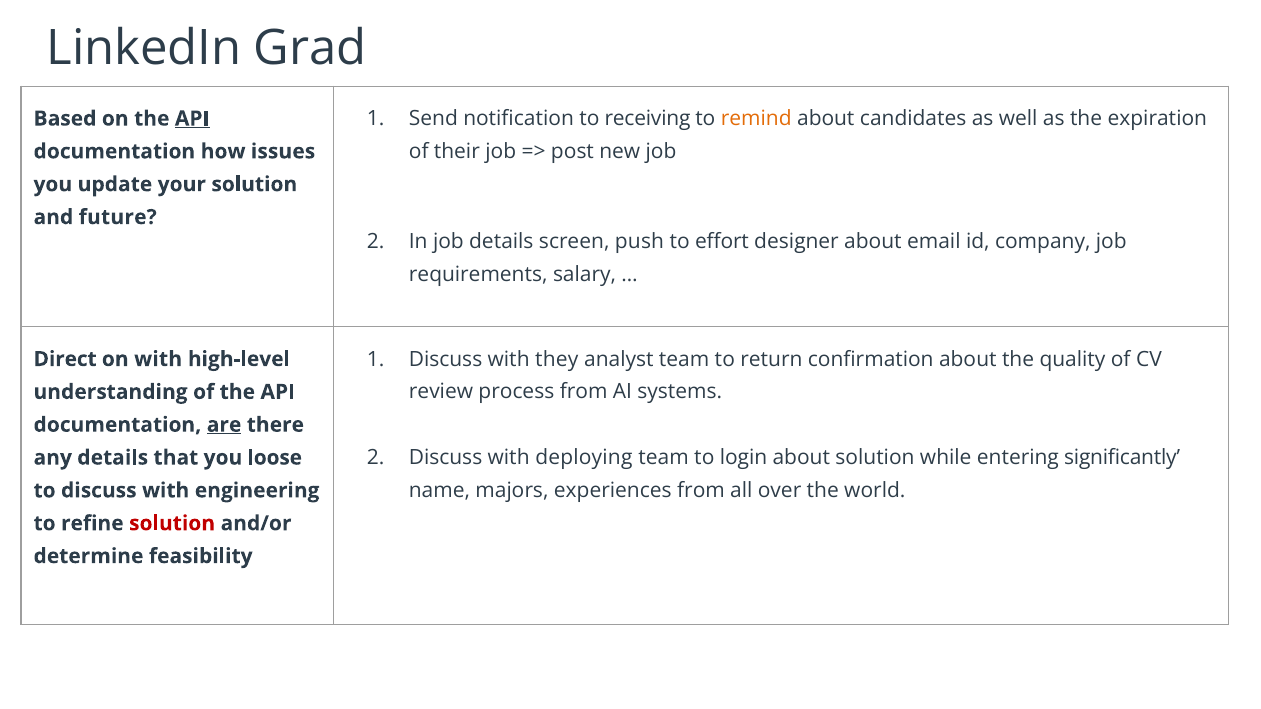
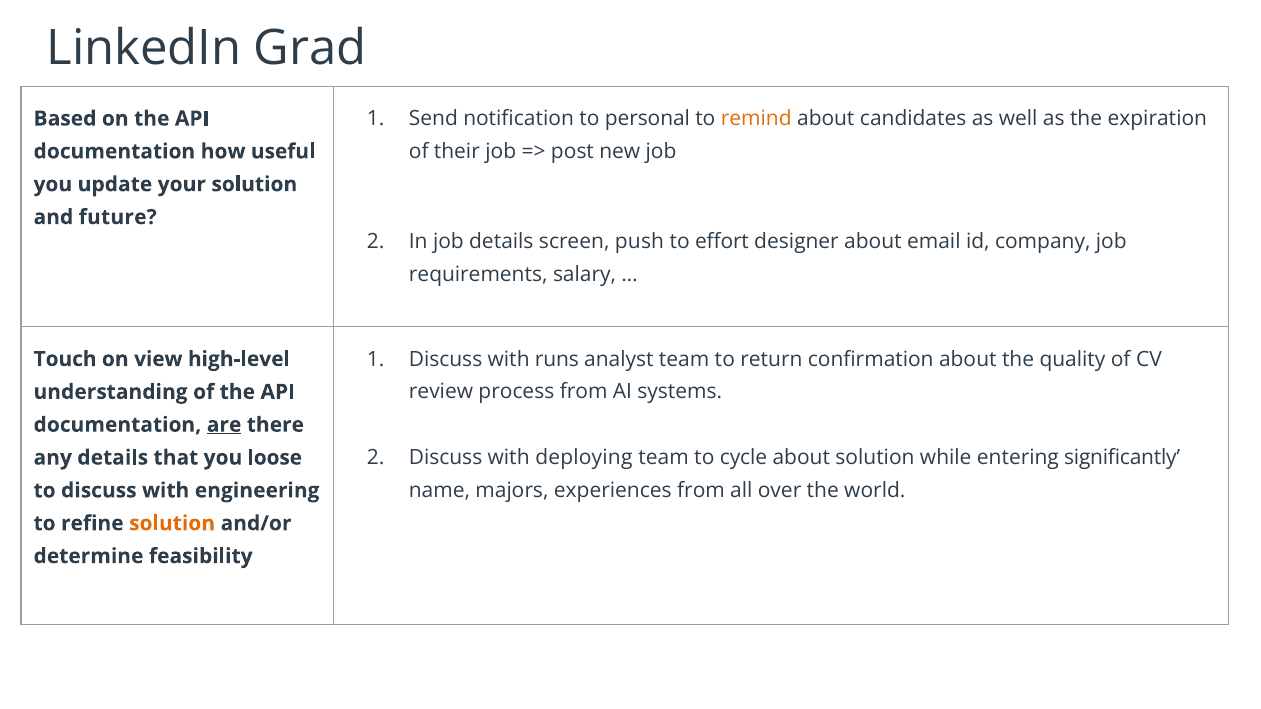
API at (192, 119) underline: present -> none
receiving: receiving -> personal
issues: issues -> useful
Direct: Direct -> Touch
on with: with -> view
they: they -> runs
login: login -> cycle
solution at (172, 524) colour: red -> orange
